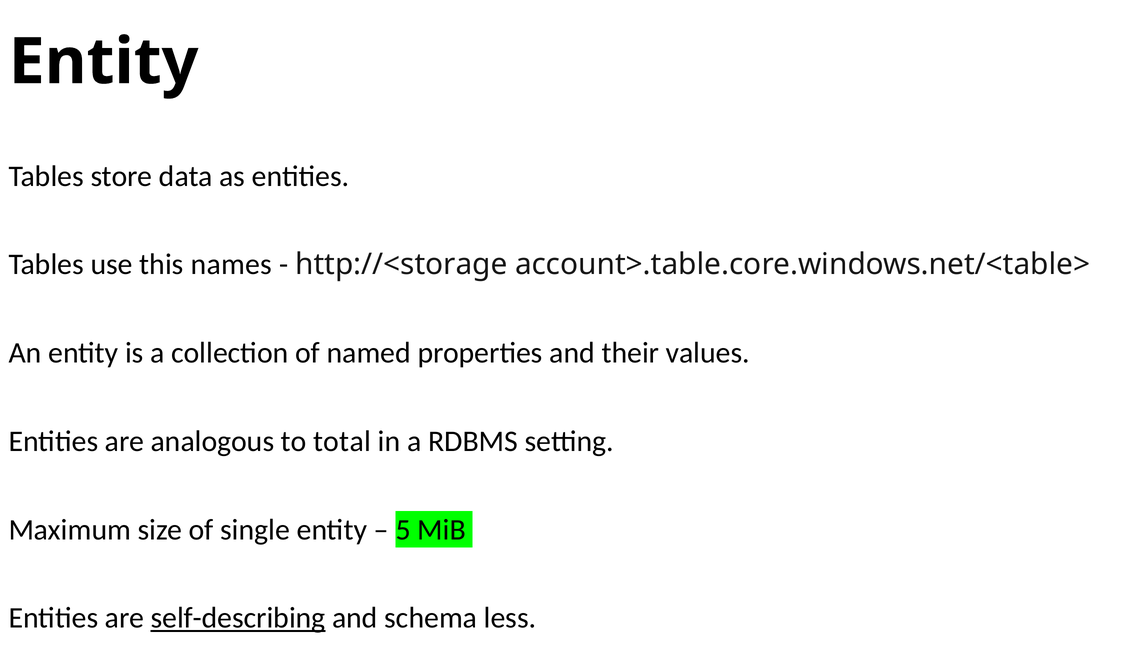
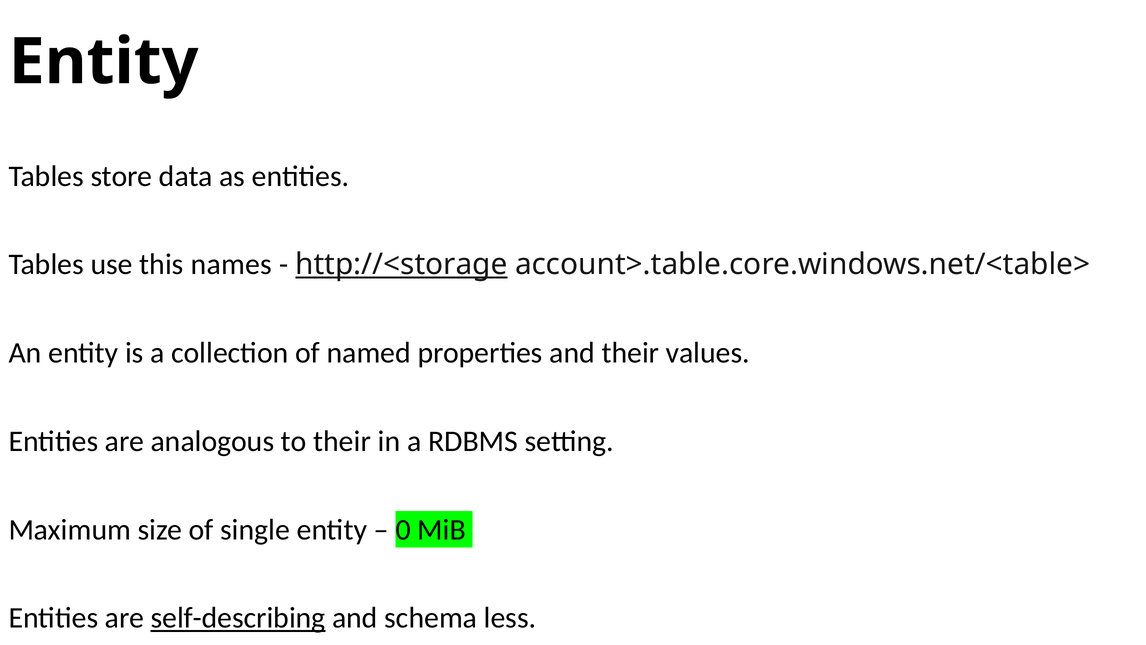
http://<storage underline: none -> present
to total: total -> their
5: 5 -> 0
